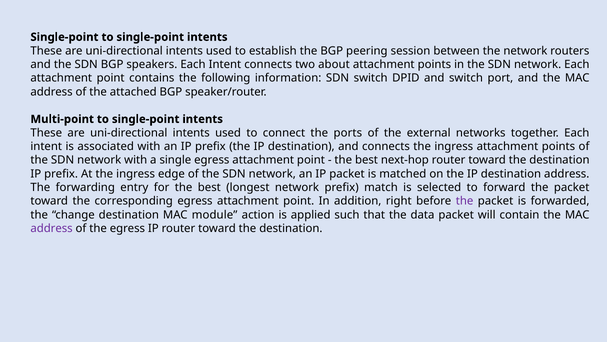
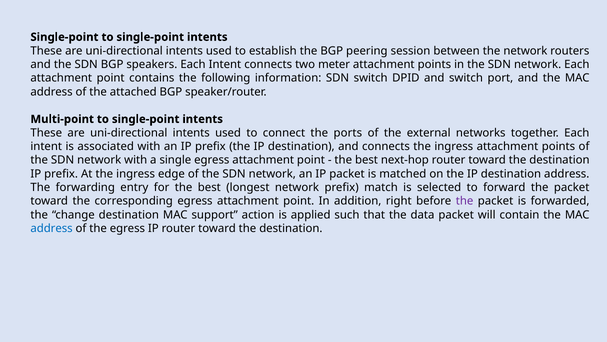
about: about -> meter
module: module -> support
address at (52, 228) colour: purple -> blue
